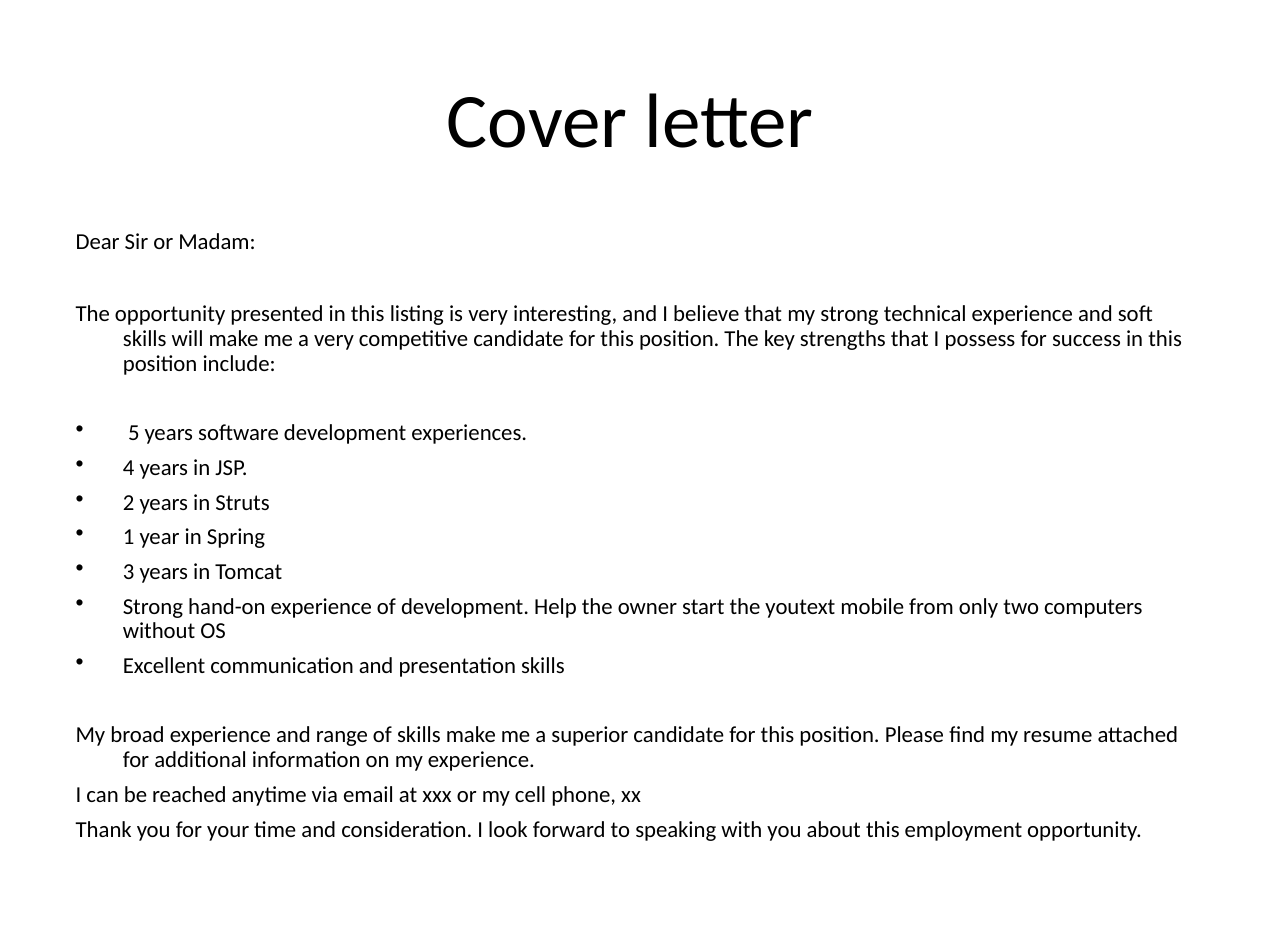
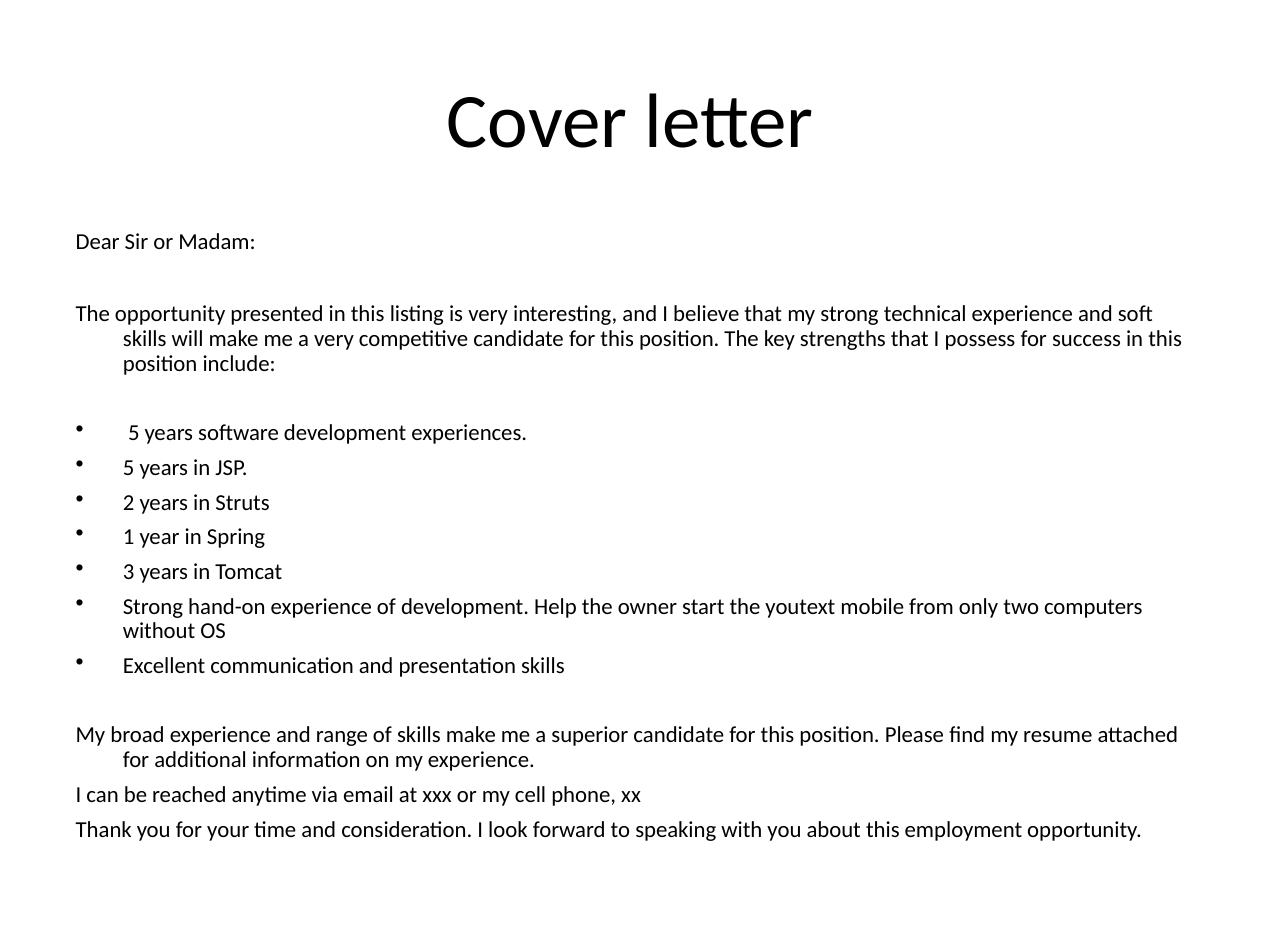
4 at (129, 468): 4 -> 5
